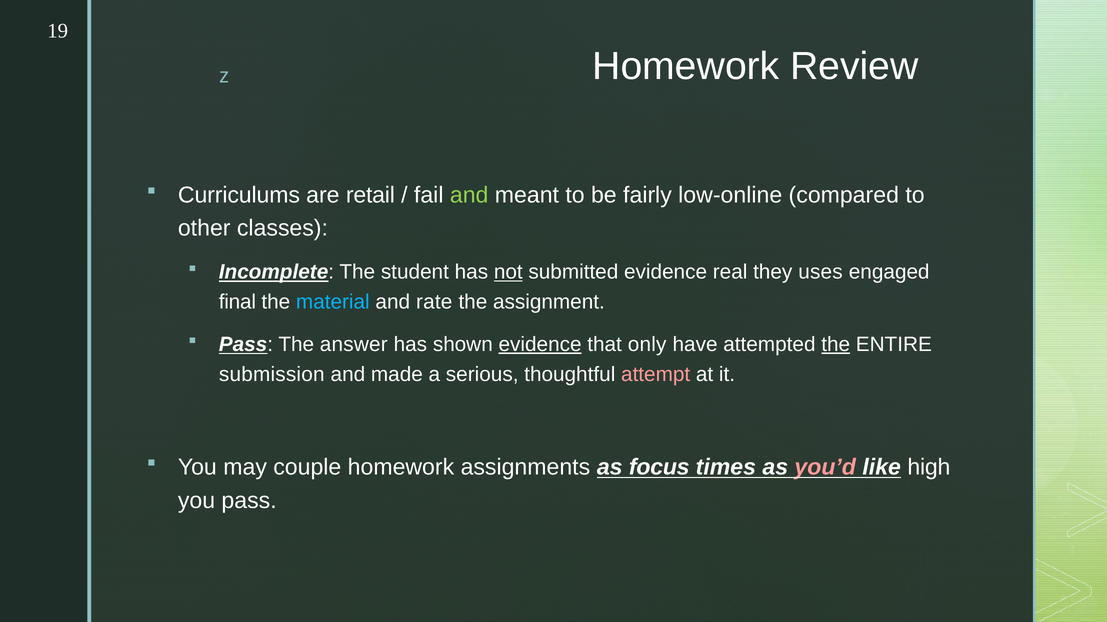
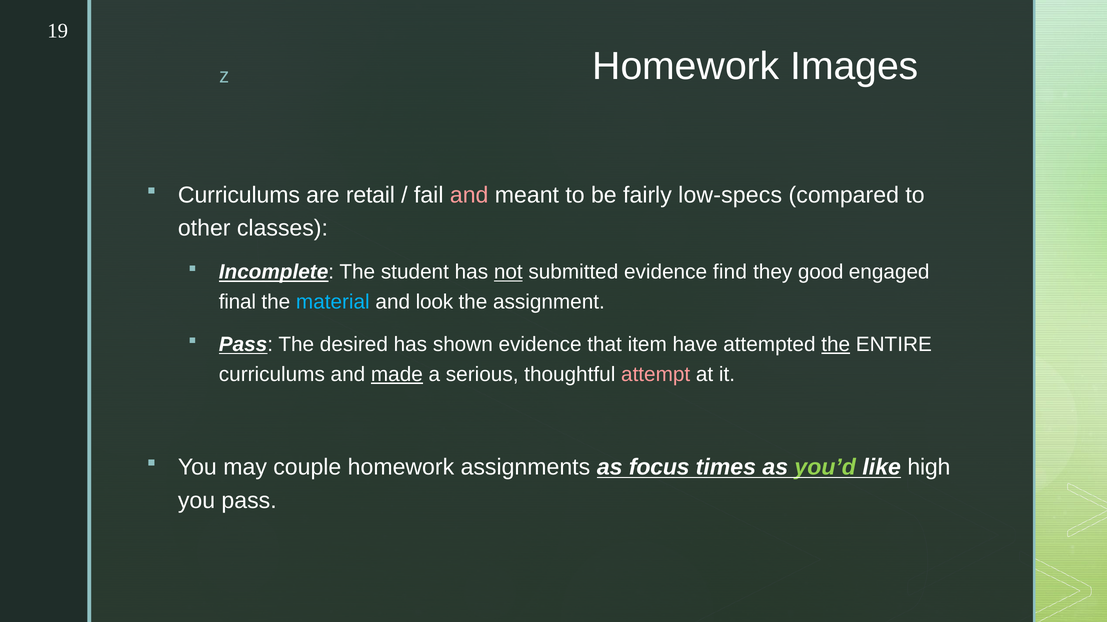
Review: Review -> Images
and at (469, 195) colour: light green -> pink
low-online: low-online -> low-specs
real: real -> find
uses: uses -> good
rate: rate -> look
answer: answer -> desired
evidence at (540, 345) underline: present -> none
only: only -> item
submission at (272, 375): submission -> curriculums
made underline: none -> present
you’d colour: pink -> light green
